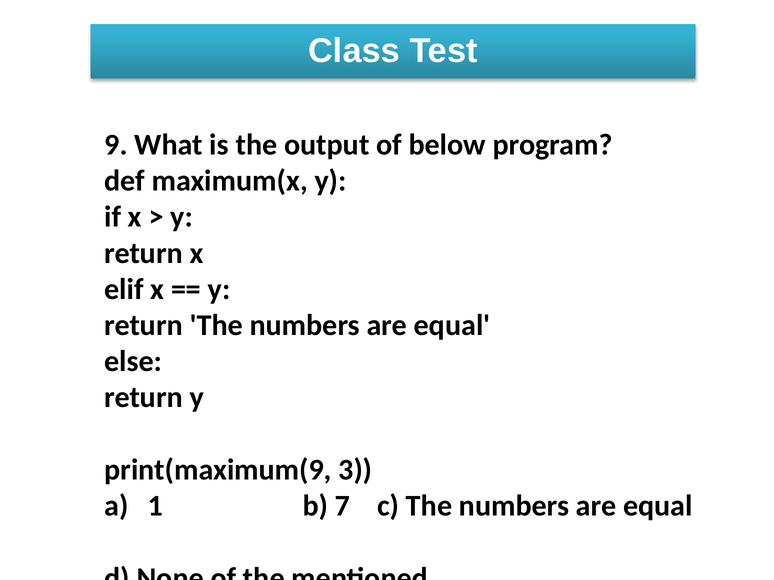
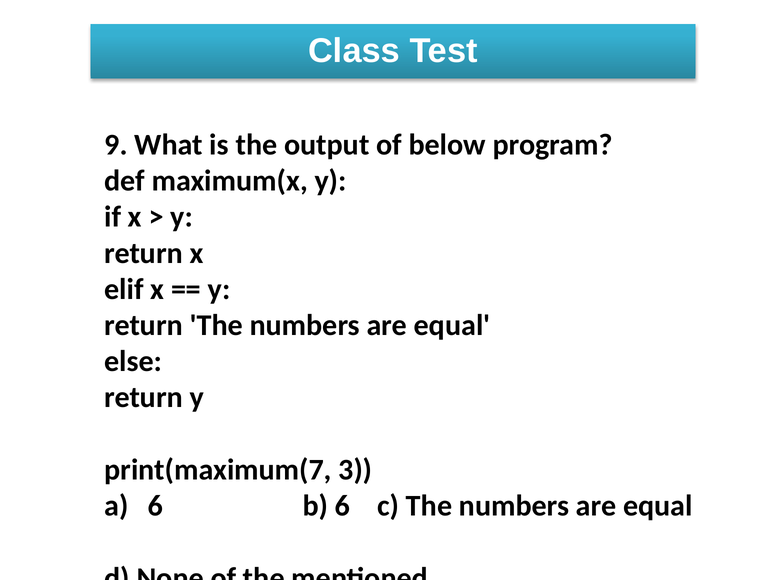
print(maximum(9: print(maximum(9 -> print(maximum(7
1 at (155, 506): 1 -> 6
b 7: 7 -> 6
